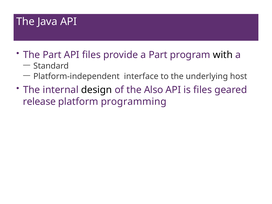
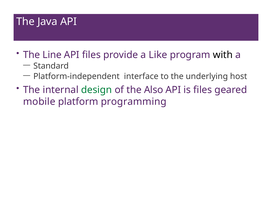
The Part: Part -> Line
a Part: Part -> Like
design colour: black -> green
release: release -> mobile
